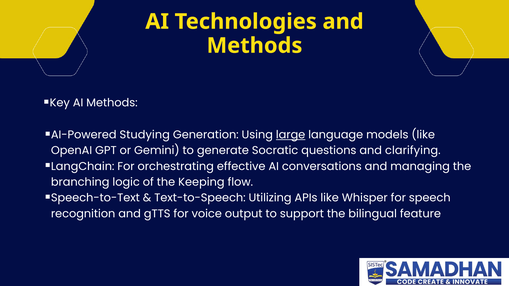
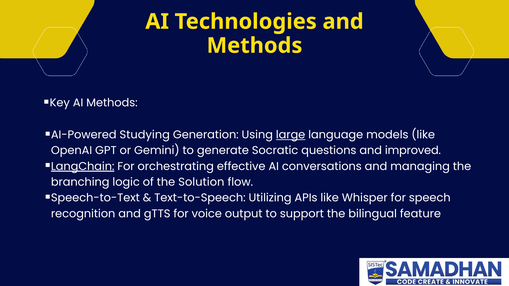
clarifying: clarifying -> improved
LangChain underline: none -> present
Keeping: Keeping -> Solution
